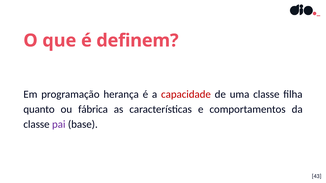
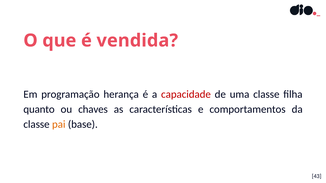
definem: definem -> vendida
fábrica: fábrica -> chaves
pai colour: purple -> orange
